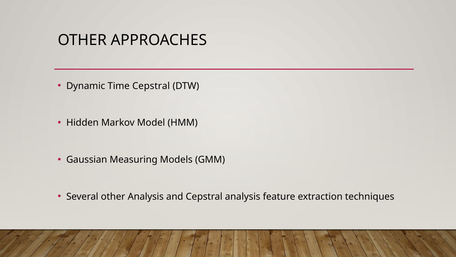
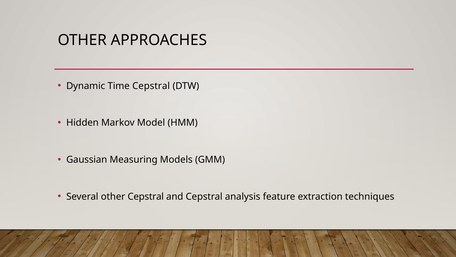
other Analysis: Analysis -> Cepstral
